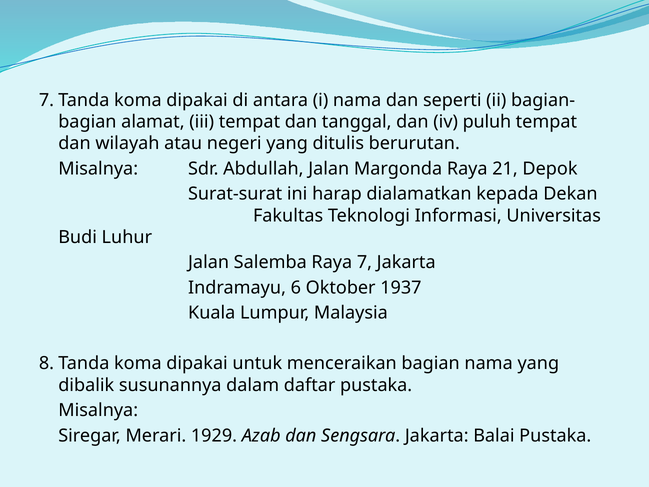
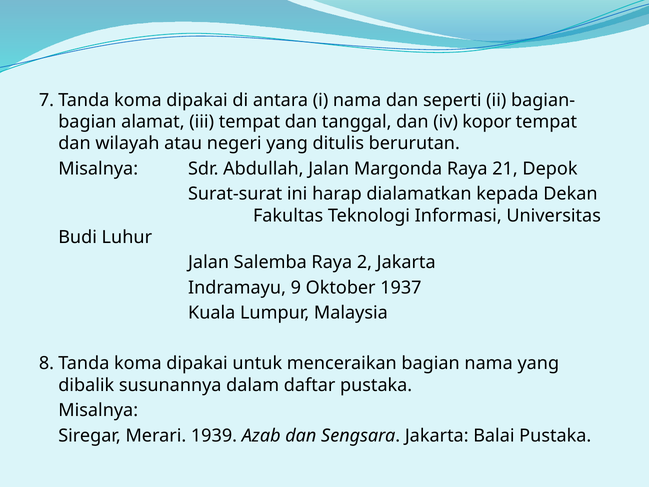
puluh: puluh -> kopor
7: 7 -> 2
6: 6 -> 9
1929: 1929 -> 1939
